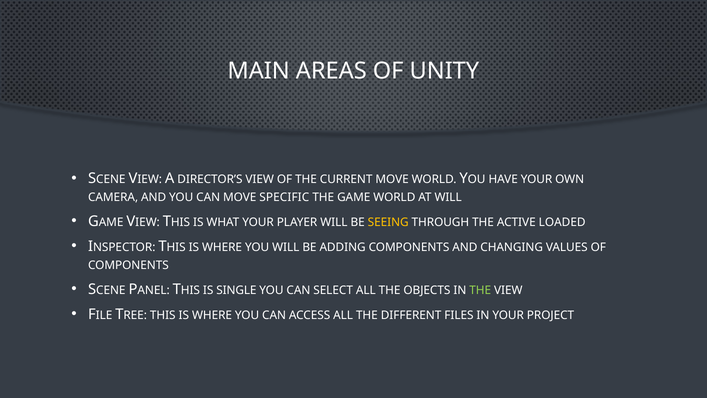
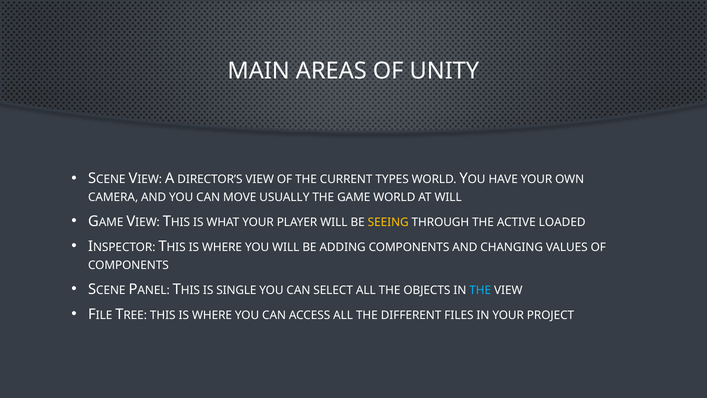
CURRENT MOVE: MOVE -> TYPES
SPECIFIC: SPECIFIC -> USUALLY
THE at (480, 290) colour: light green -> light blue
